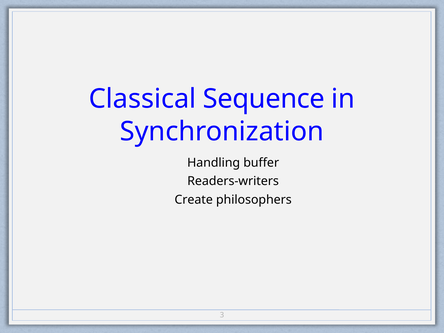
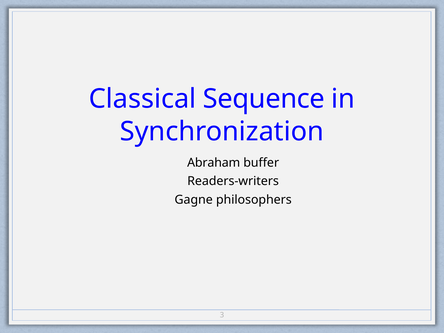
Handling: Handling -> Abraham
Create: Create -> Gagne
